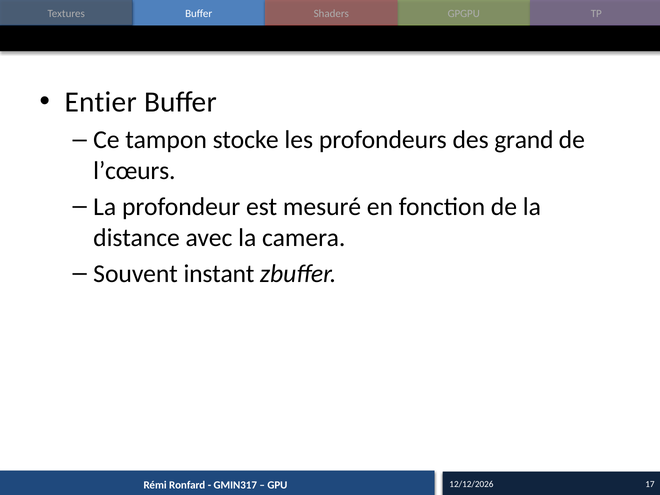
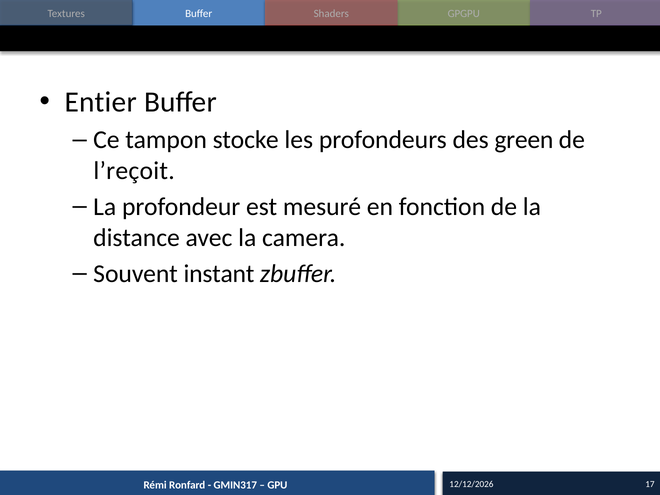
grand: grand -> green
l’cœurs: l’cœurs -> l’reçoit
